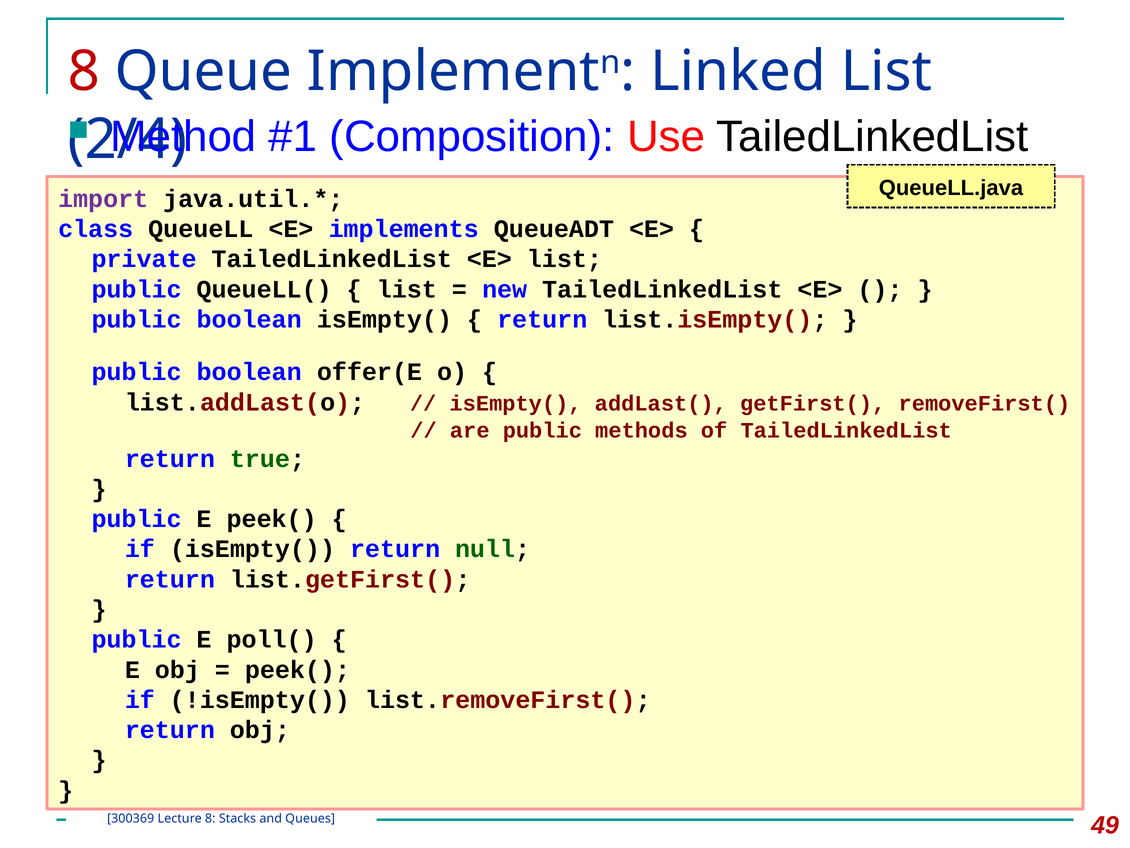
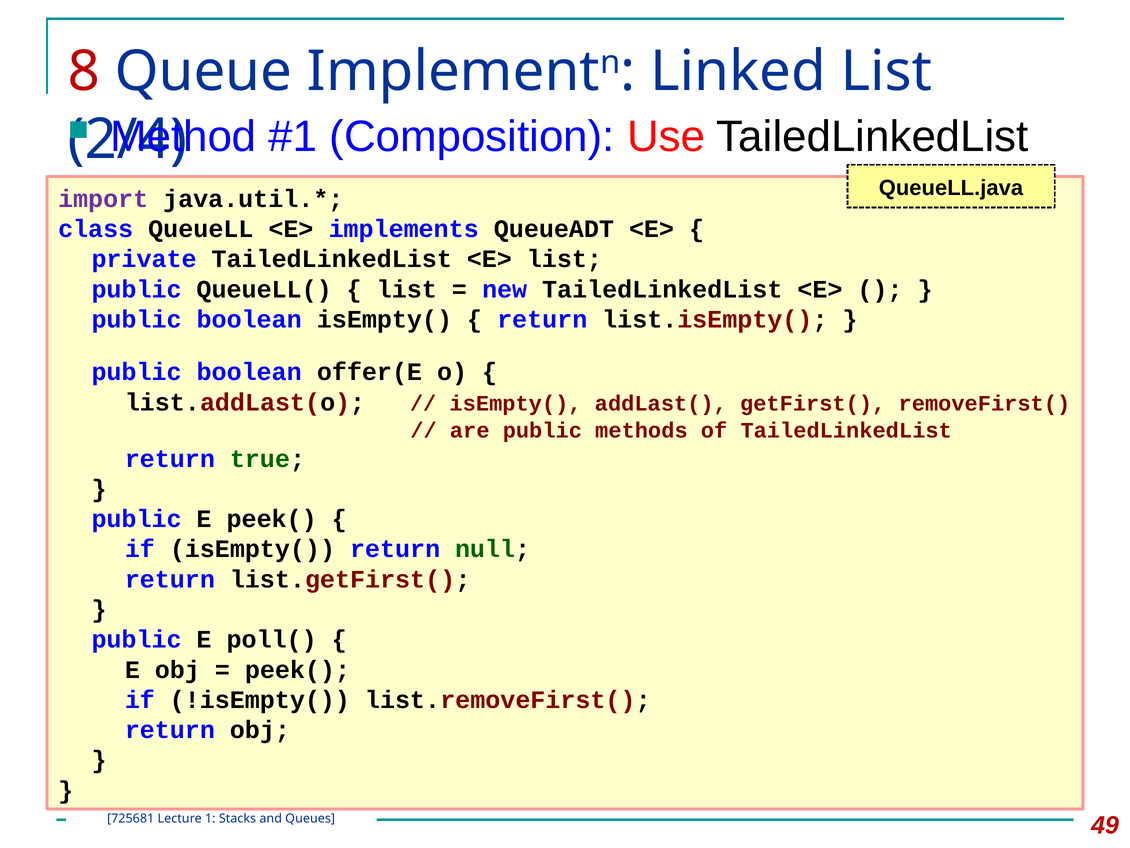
300369: 300369 -> 725681
Lecture 8: 8 -> 1
